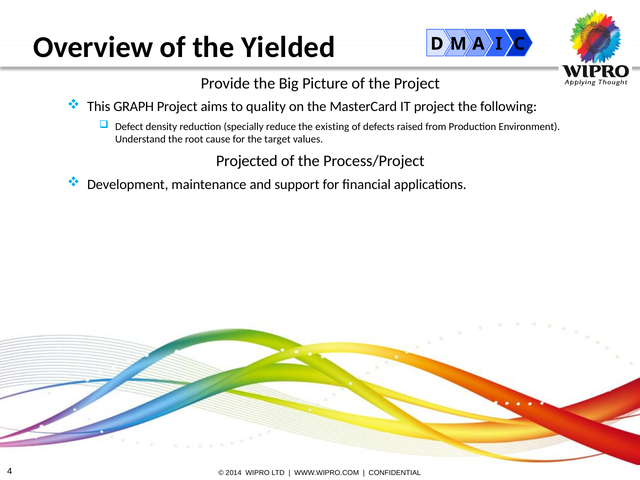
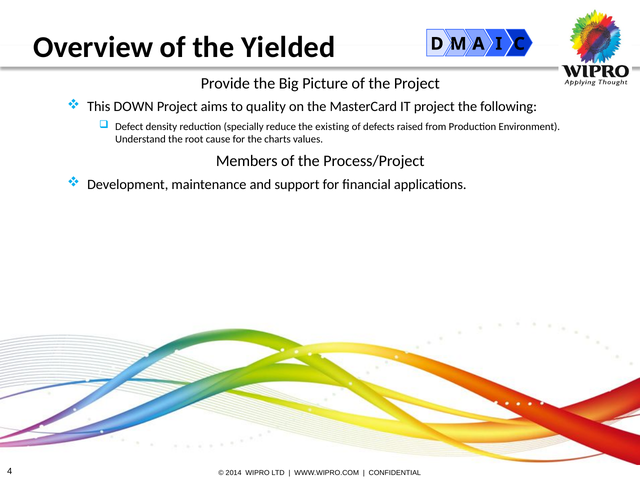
GRAPH: GRAPH -> DOWN
target: target -> charts
Projected: Projected -> Members
